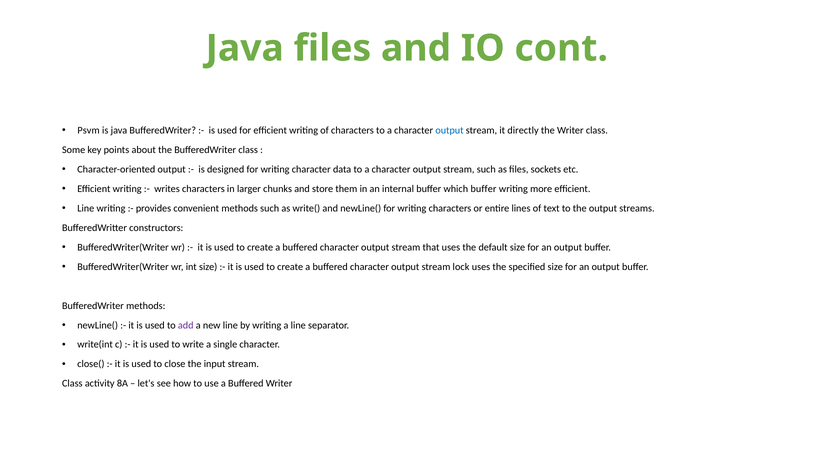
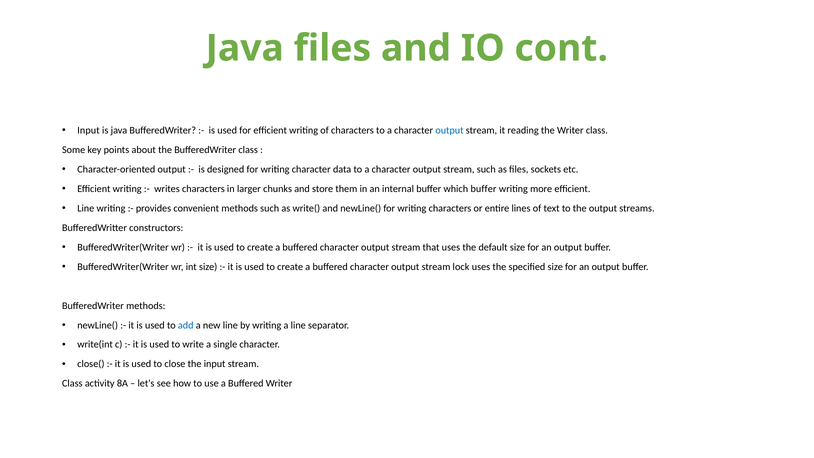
Psvm at (89, 130): Psvm -> Input
directly: directly -> reading
add colour: purple -> blue
